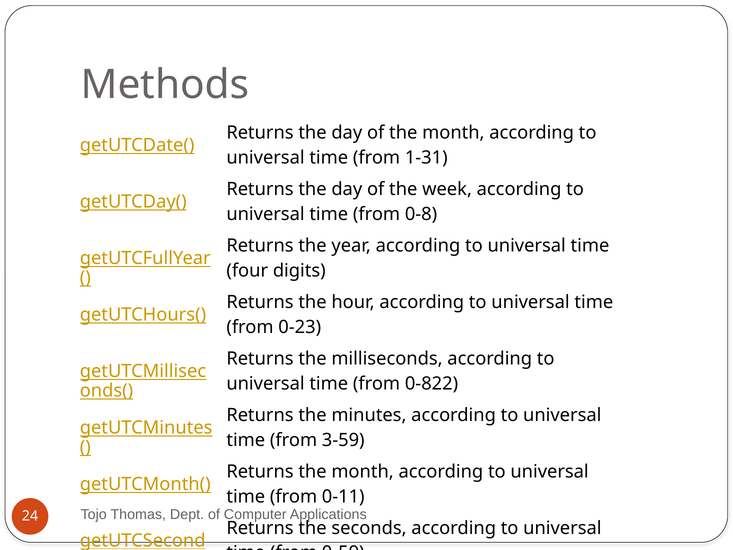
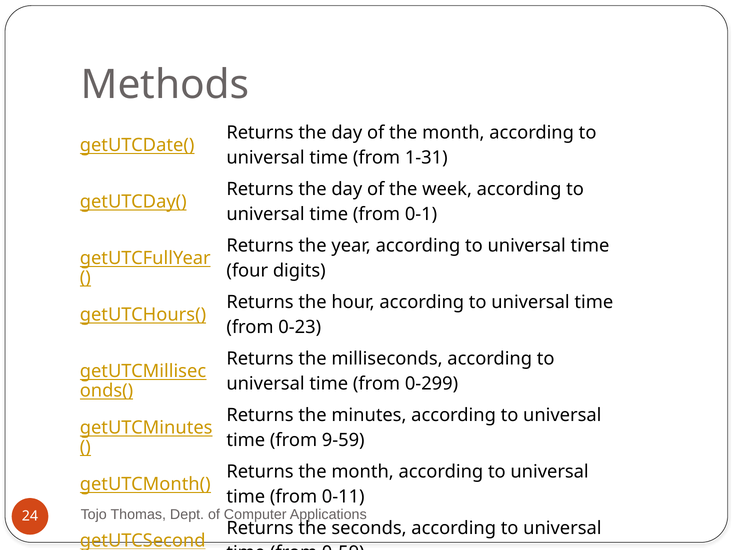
0-8: 0-8 -> 0-1
0-822: 0-822 -> 0-299
3-59: 3-59 -> 9-59
